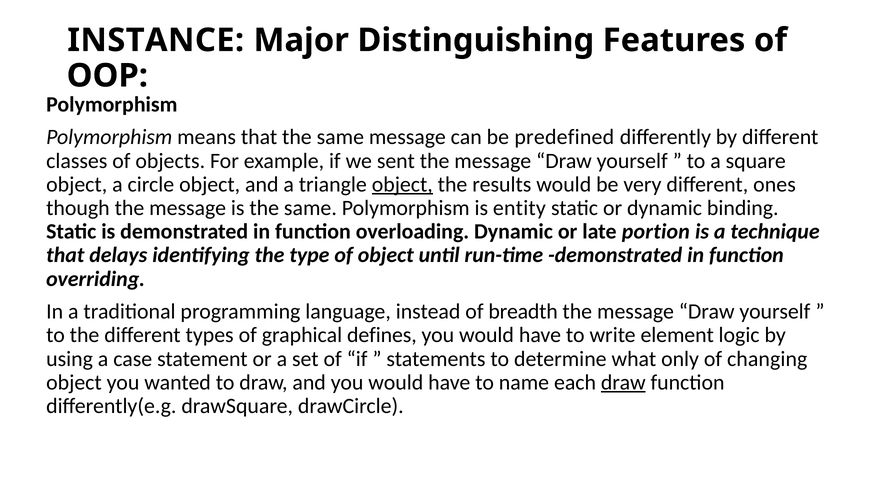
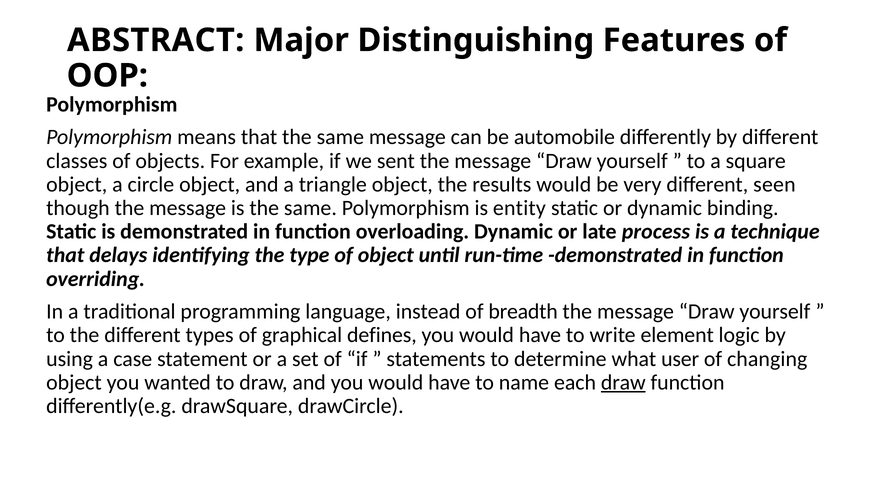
INSTANCE: INSTANCE -> ABSTRACT
predefined: predefined -> automobile
object at (402, 184) underline: present -> none
ones: ones -> seen
portion: portion -> process
only: only -> user
